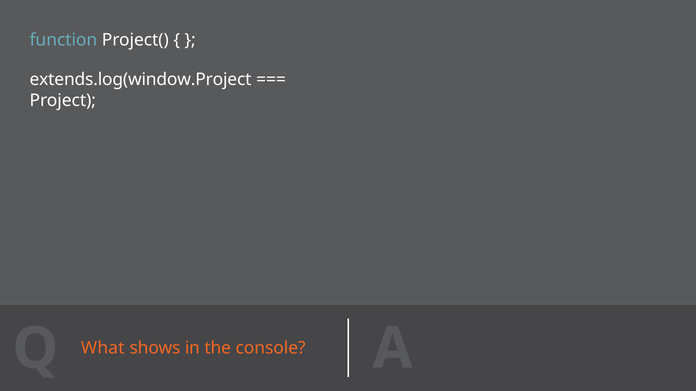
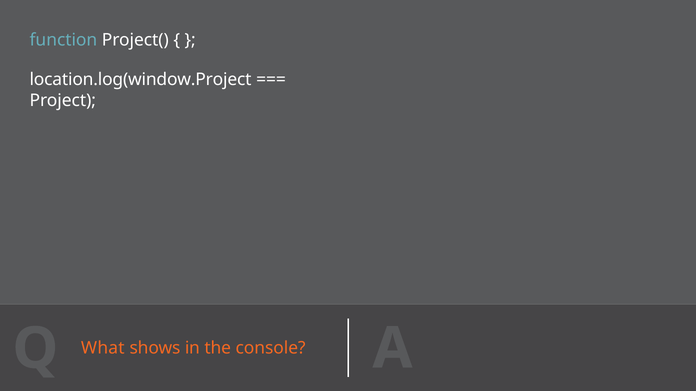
extends.log(window.Project: extends.log(window.Project -> location.log(window.Project
